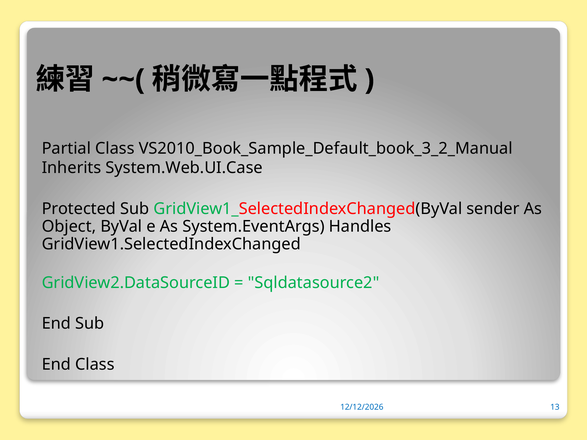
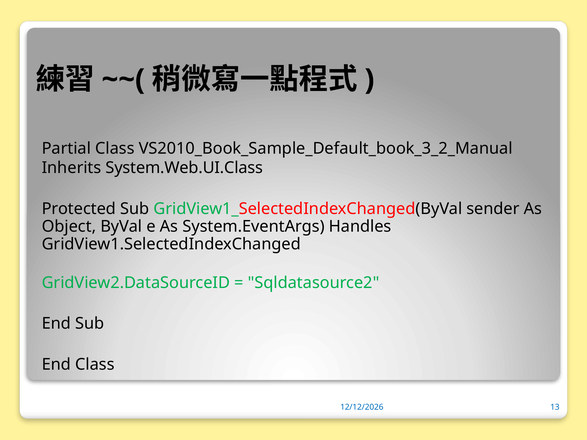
System.Web.UI.Case: System.Web.UI.Case -> System.Web.UI.Class
